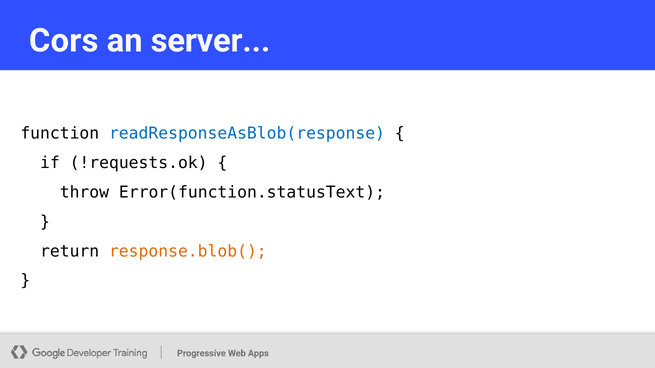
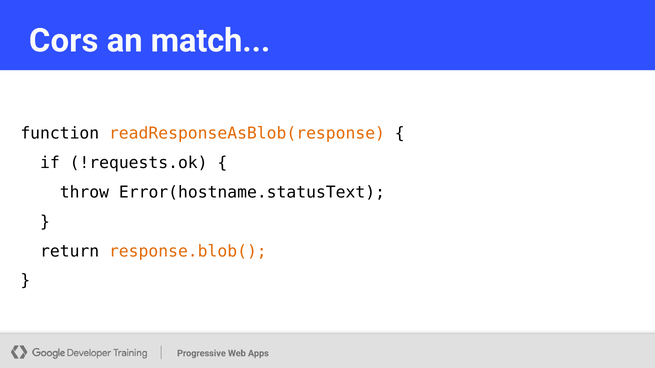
server: server -> match
readResponseAsBlob(response colour: blue -> orange
Error(function.statusText: Error(function.statusText -> Error(hostname.statusText
